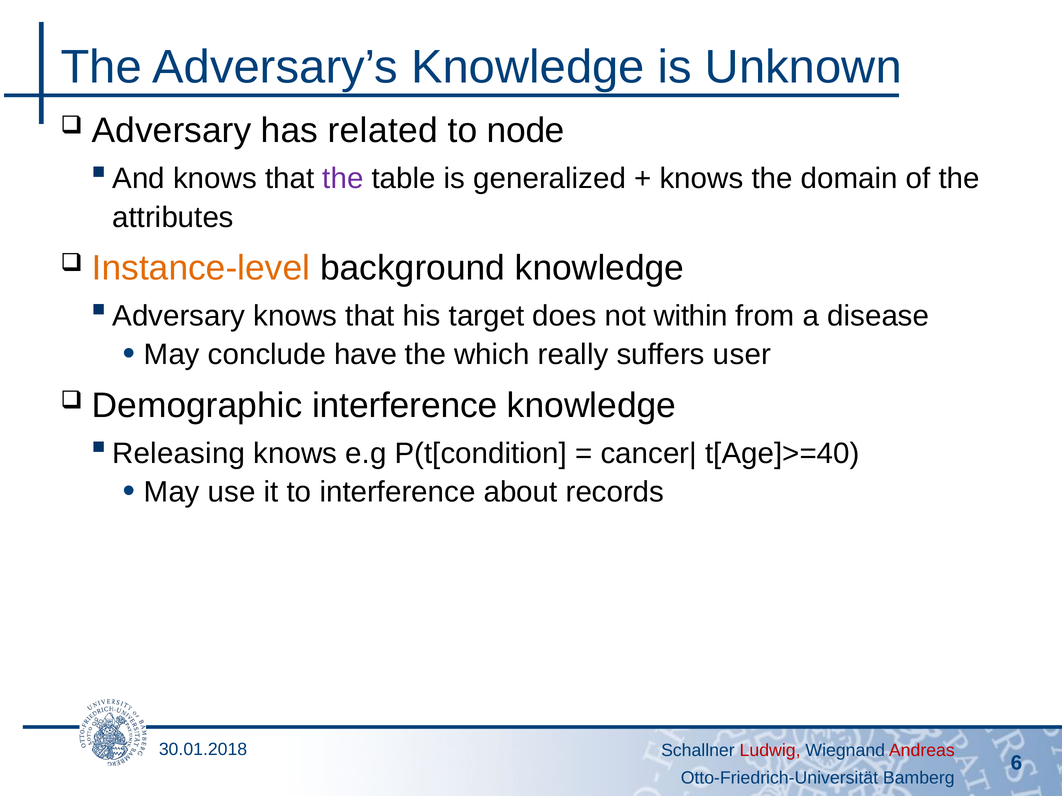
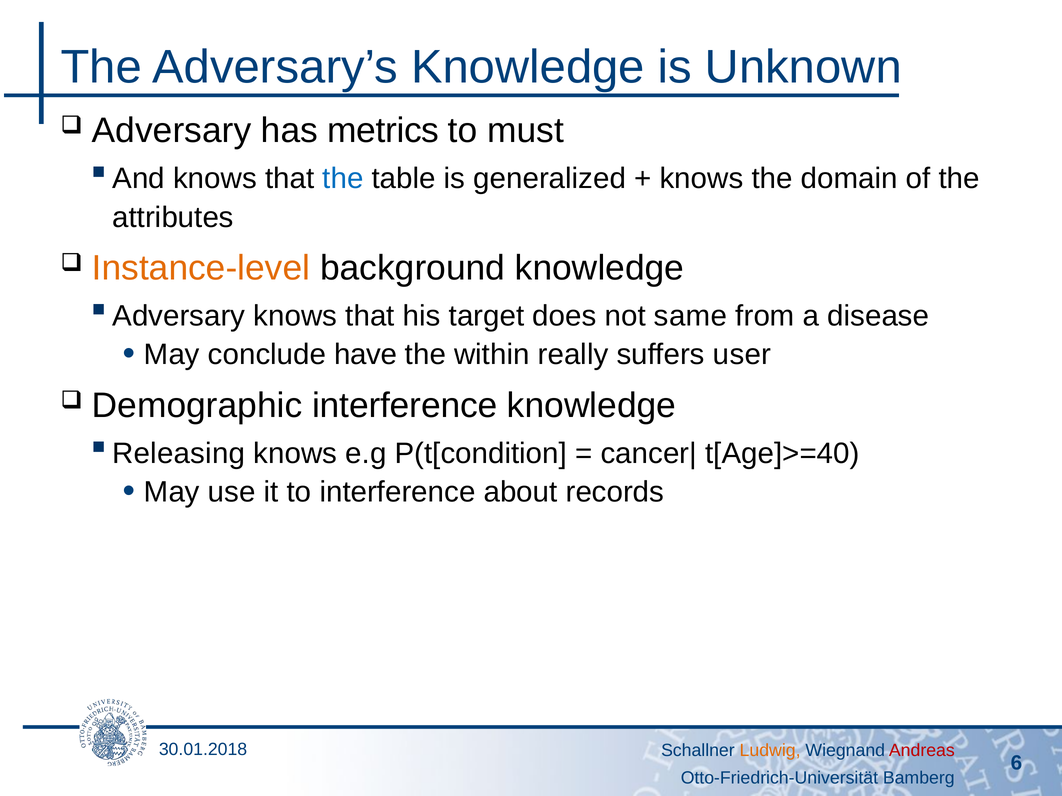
related: related -> metrics
node: node -> must
the at (343, 179) colour: purple -> blue
within: within -> same
which: which -> within
Ludwig colour: red -> orange
